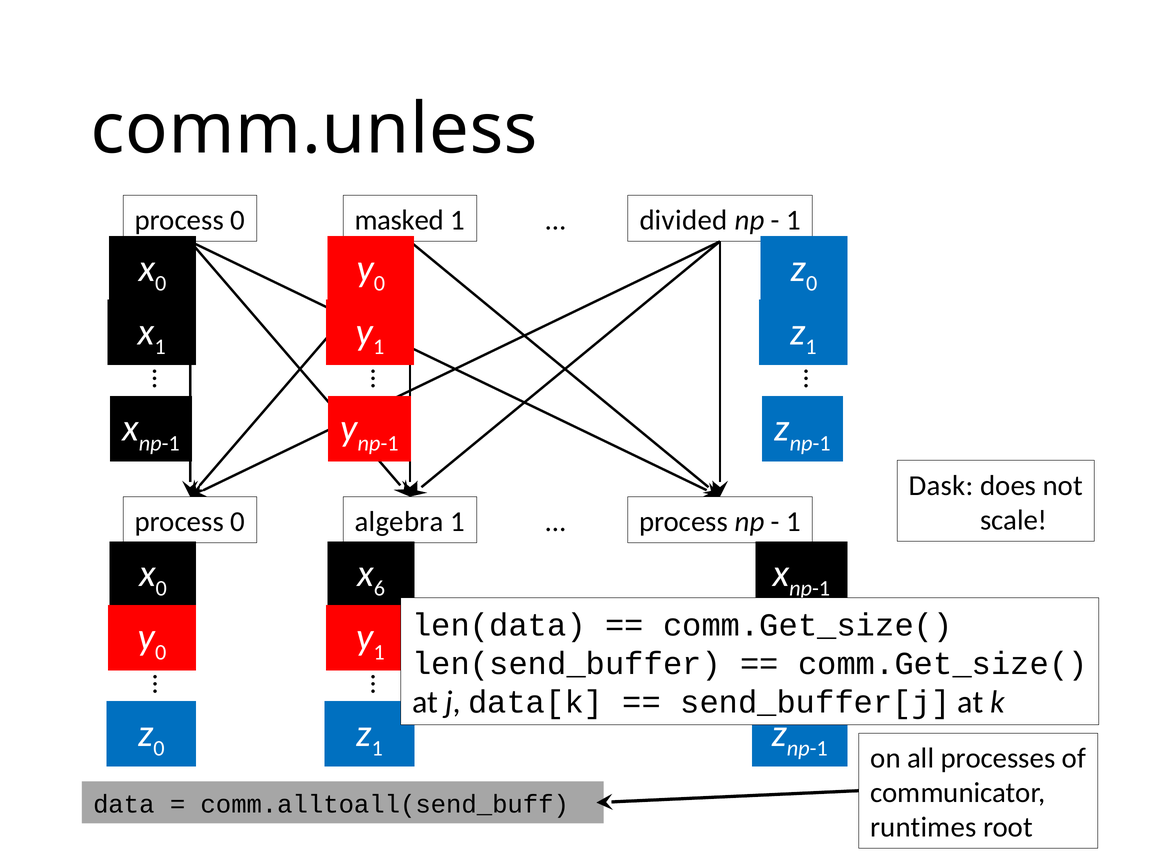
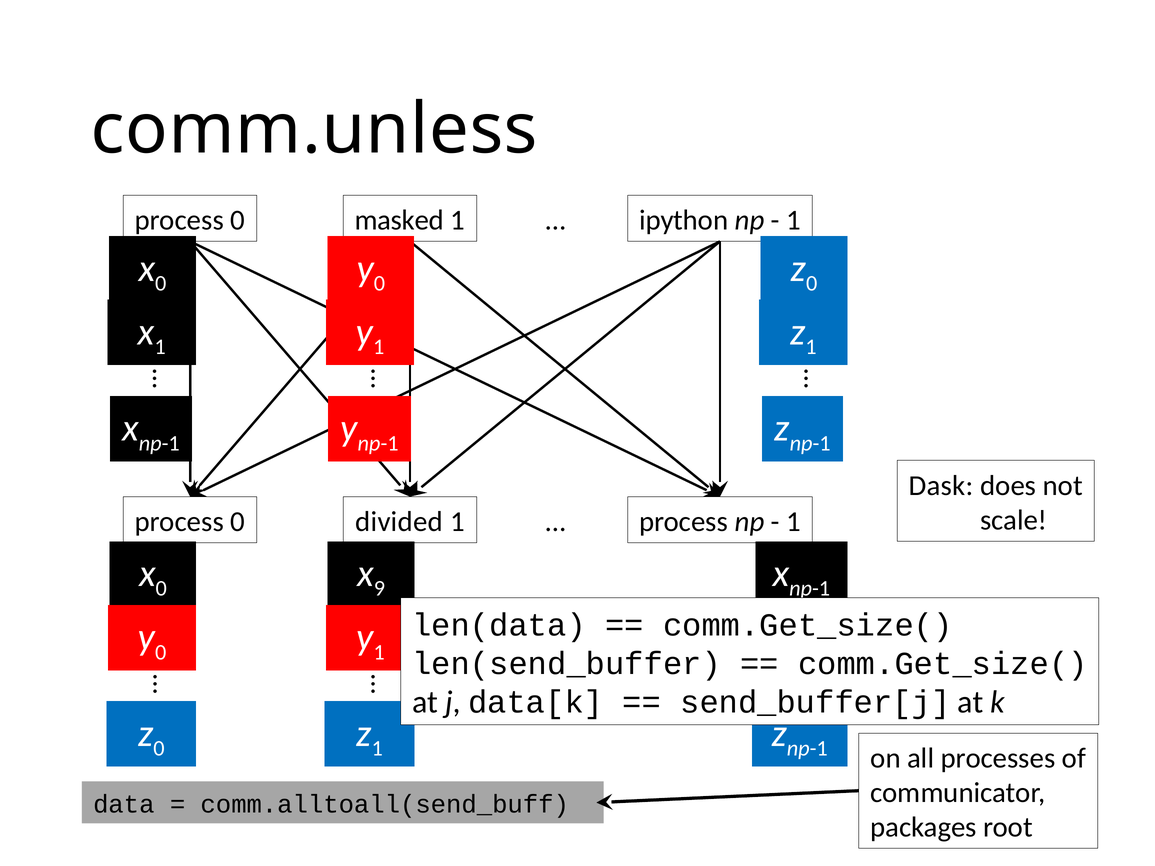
divided: divided -> ipython
algebra: algebra -> divided
6: 6 -> 9
runtimes: runtimes -> packages
